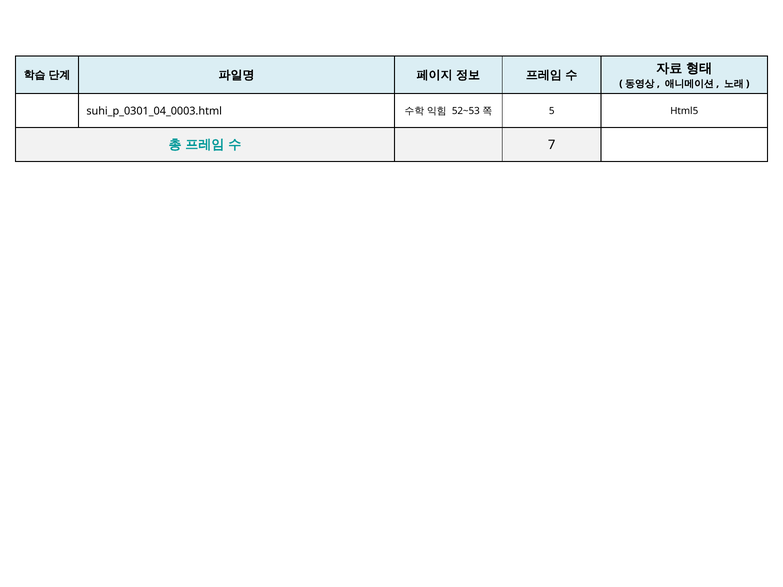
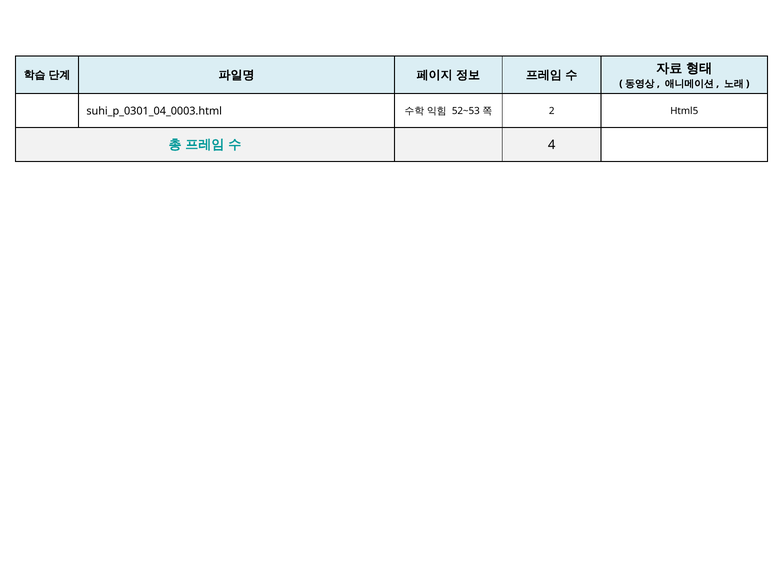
5: 5 -> 2
7: 7 -> 4
